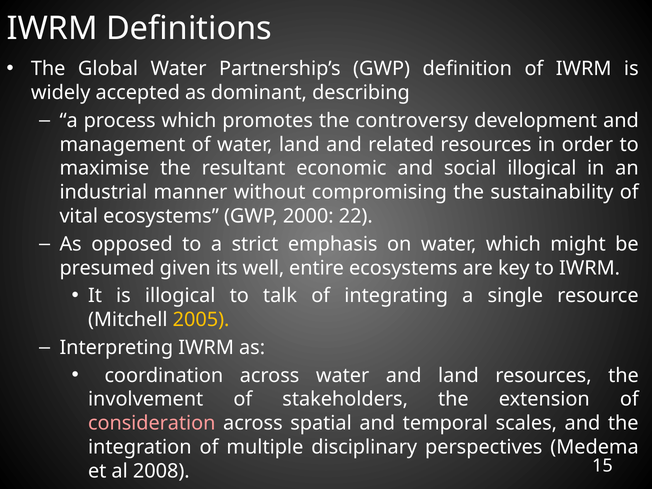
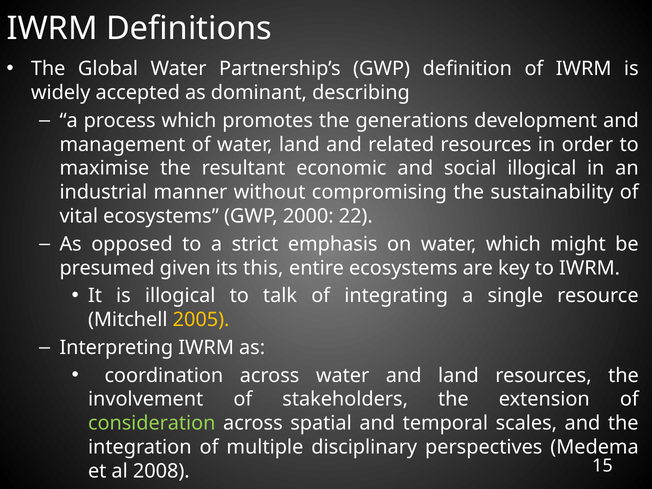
controversy: controversy -> generations
well: well -> this
consideration colour: pink -> light green
